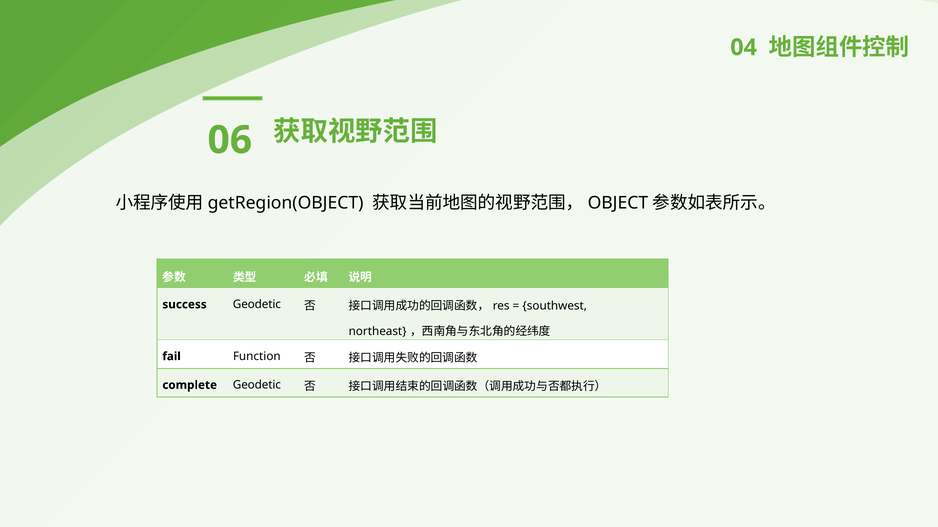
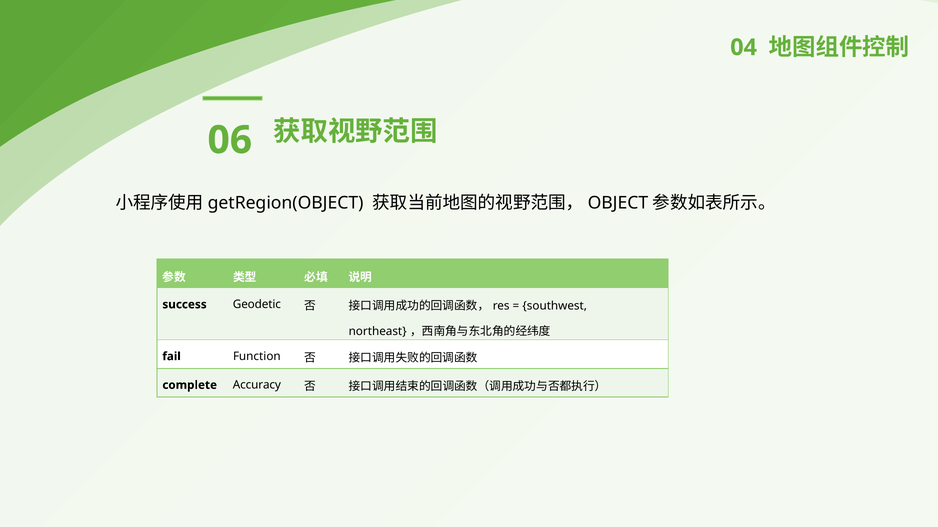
complete Geodetic: Geodetic -> Accuracy
